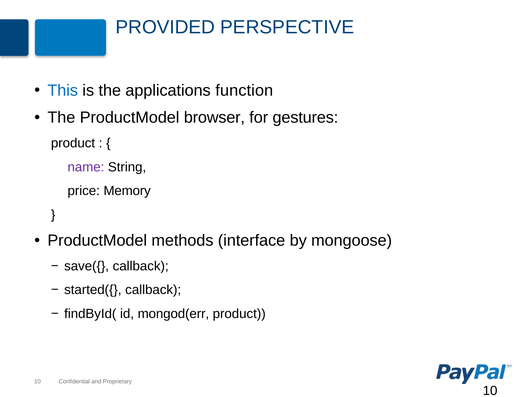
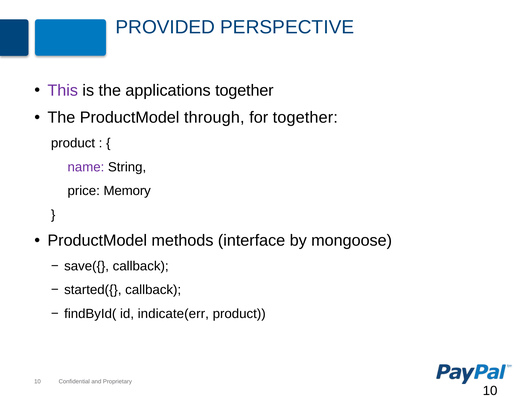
This colour: blue -> purple
applications function: function -> together
browser: browser -> through
for gestures: gestures -> together
mongod(err: mongod(err -> indicate(err
